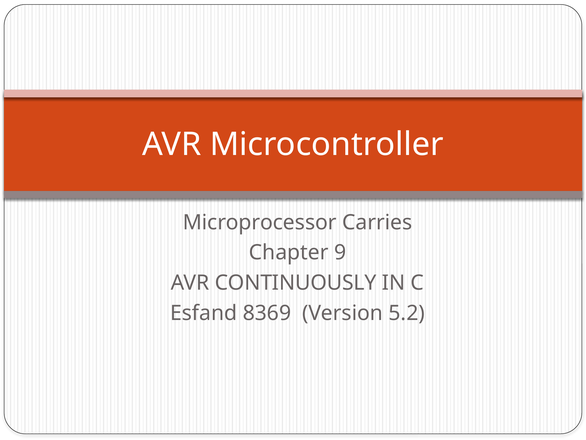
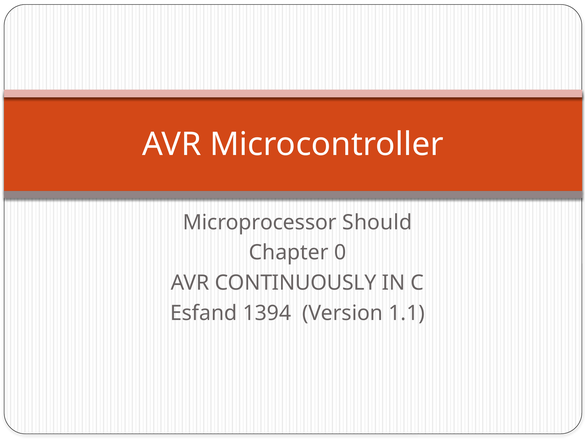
Carries: Carries -> Should
9: 9 -> 0
8369: 8369 -> 1394
5.2: 5.2 -> 1.1
